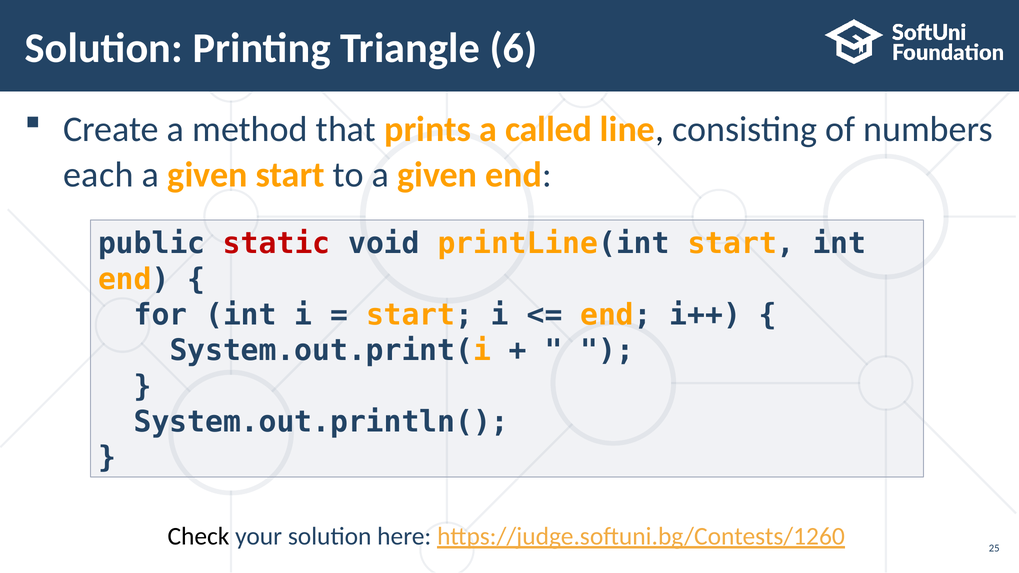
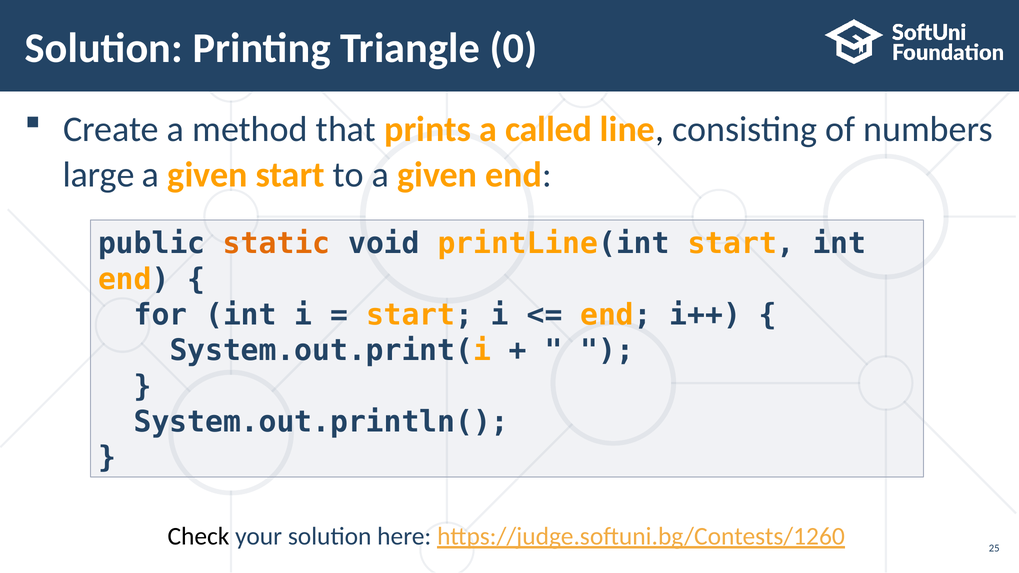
6: 6 -> 0
each: each -> large
static colour: red -> orange
